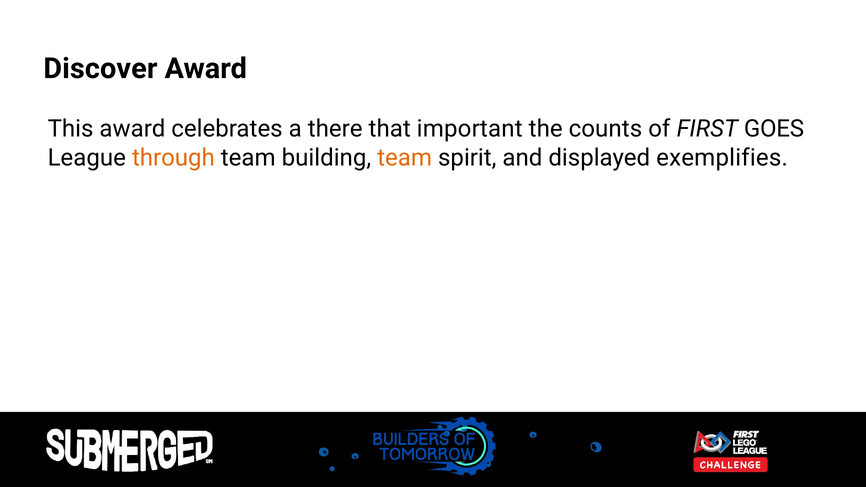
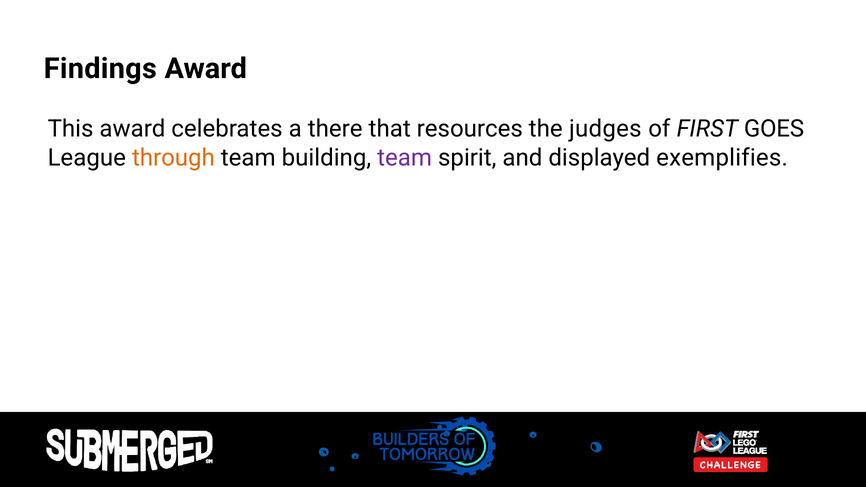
Discover: Discover -> Findings
important: important -> resources
counts: counts -> judges
team at (405, 158) colour: orange -> purple
